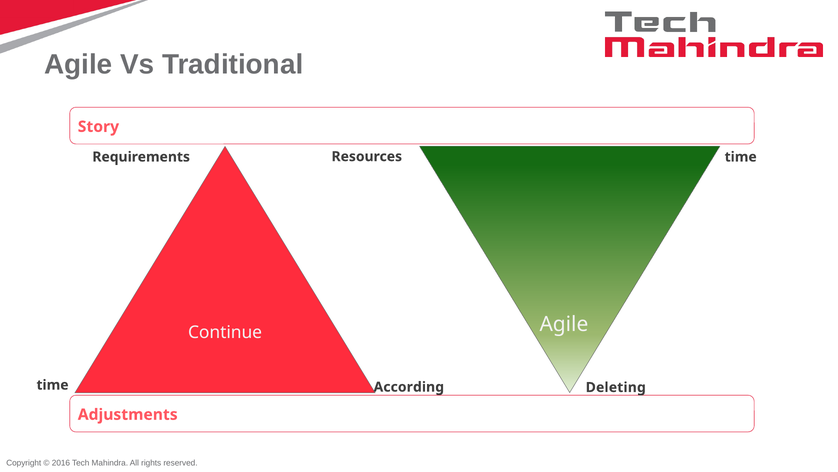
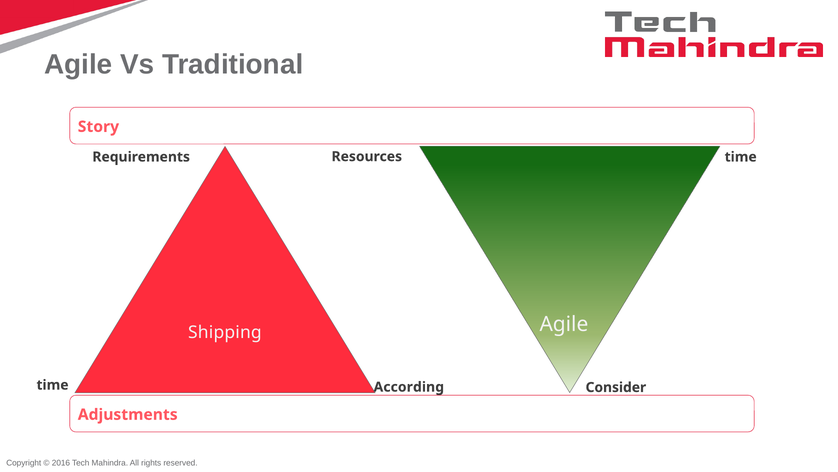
Continue: Continue -> Shipping
Deleting: Deleting -> Consider
